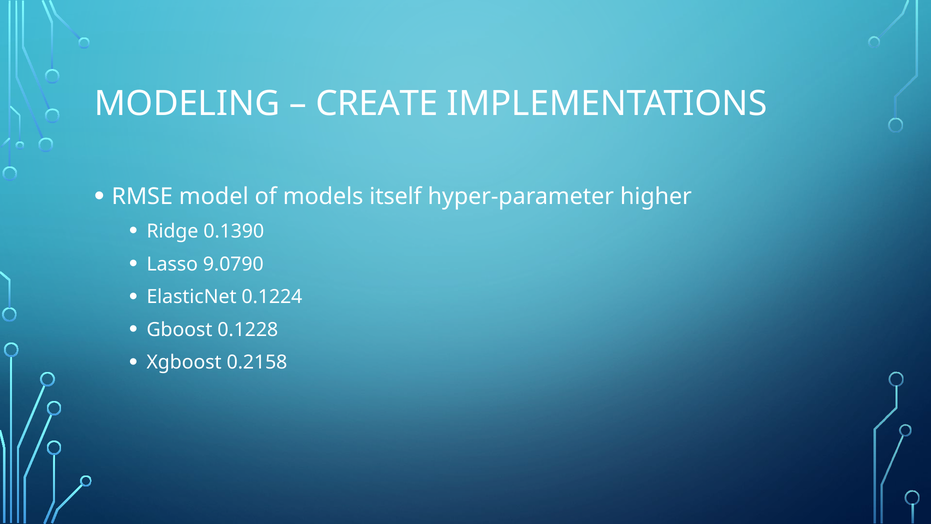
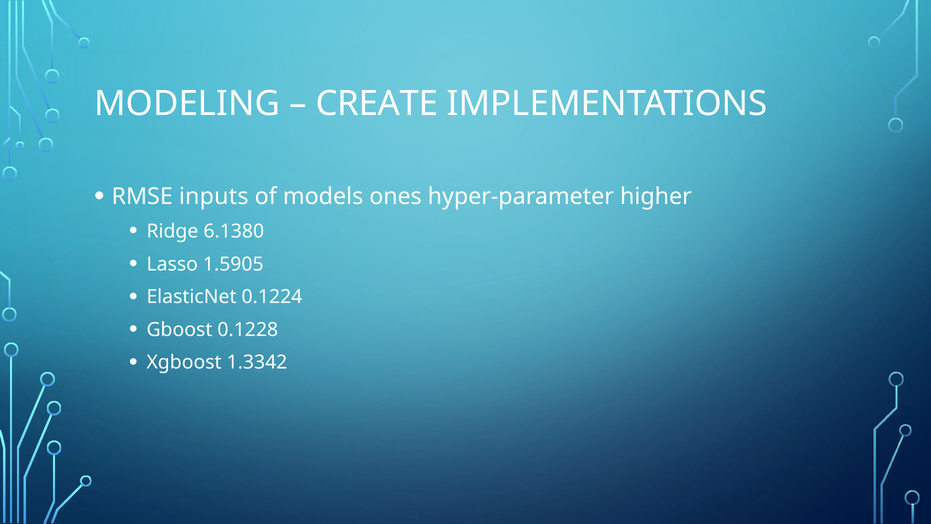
model: model -> inputs
itself: itself -> ones
0.1390: 0.1390 -> 6.1380
9.0790: 9.0790 -> 1.5905
0.2158: 0.2158 -> 1.3342
